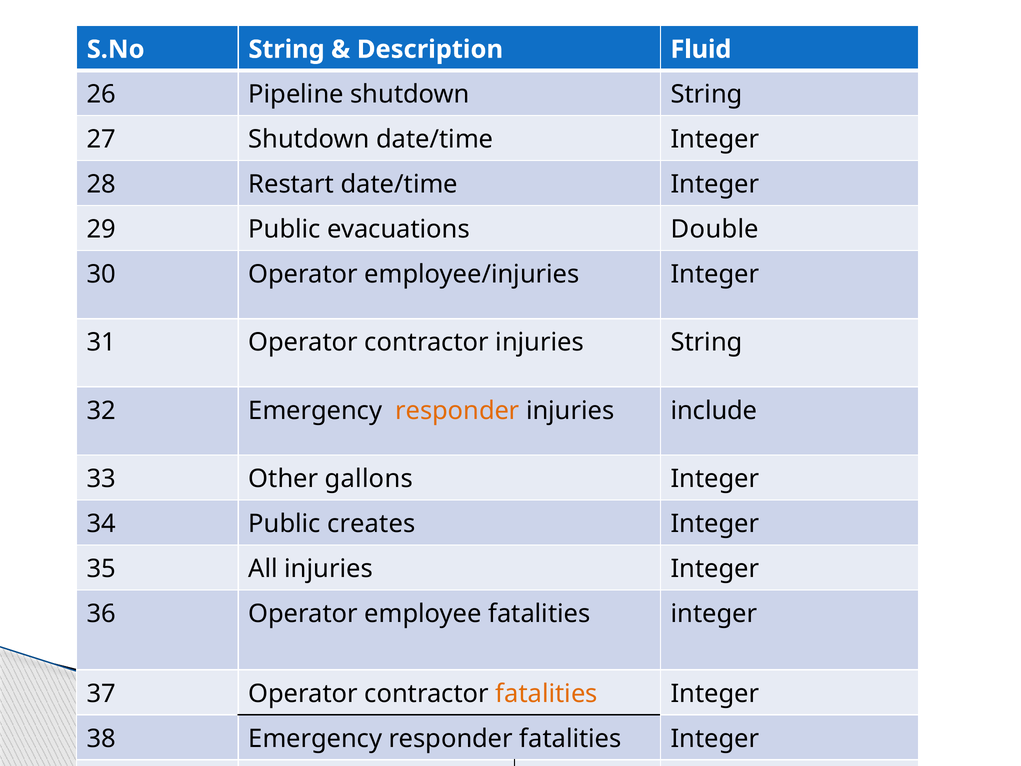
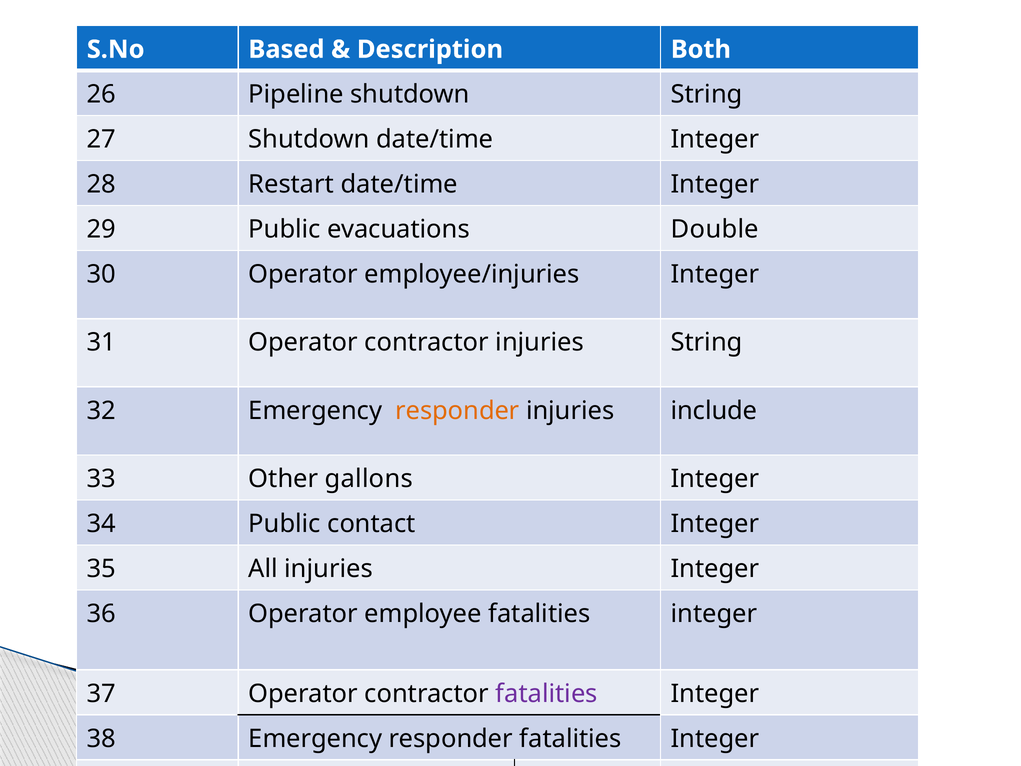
S.No String: String -> Based
Fluid: Fluid -> Both
creates: creates -> contact
fatalities at (547, 693) colour: orange -> purple
